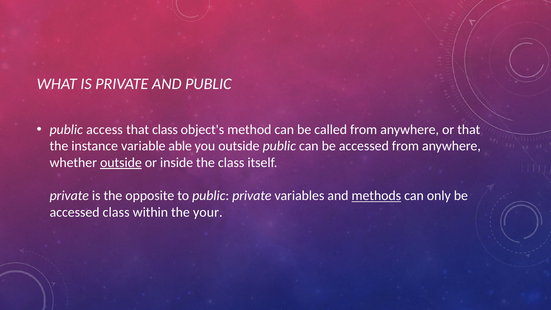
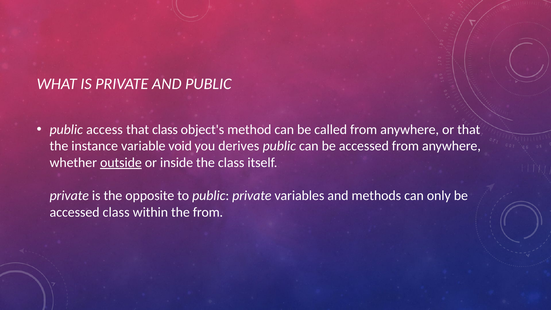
able: able -> void
you outside: outside -> derives
methods underline: present -> none
the your: your -> from
